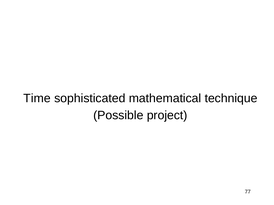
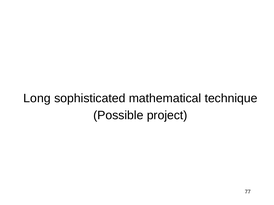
Time: Time -> Long
